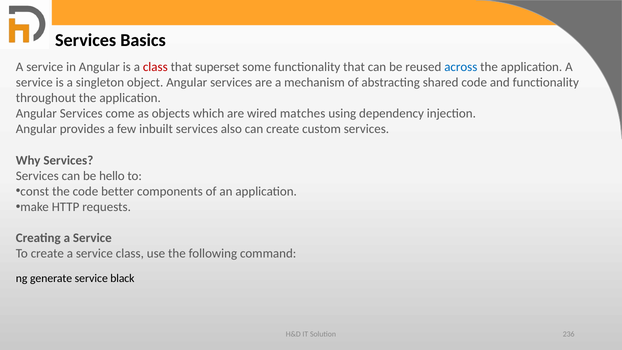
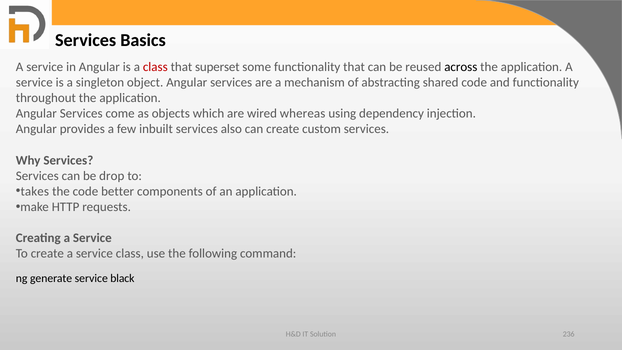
across colour: blue -> black
matches: matches -> whereas
hello: hello -> drop
const: const -> takes
